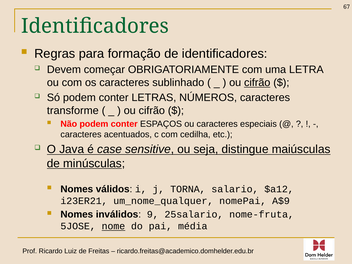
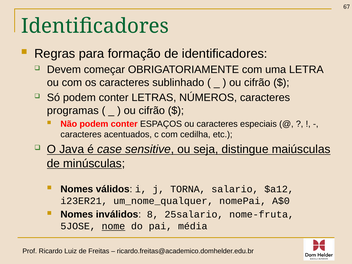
cifrão at (257, 83) underline: present -> none
transforme: transforme -> programas
A$9: A$9 -> A$0
9: 9 -> 8
